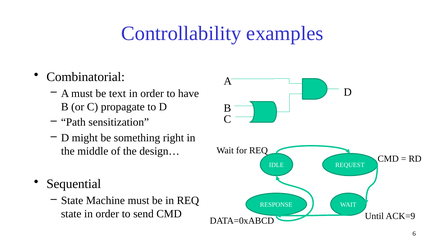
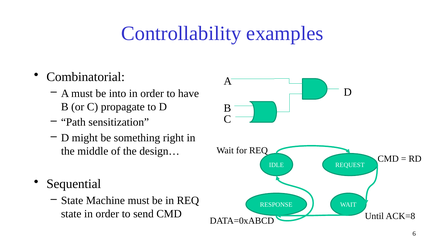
text: text -> into
ACK=9: ACK=9 -> ACK=8
